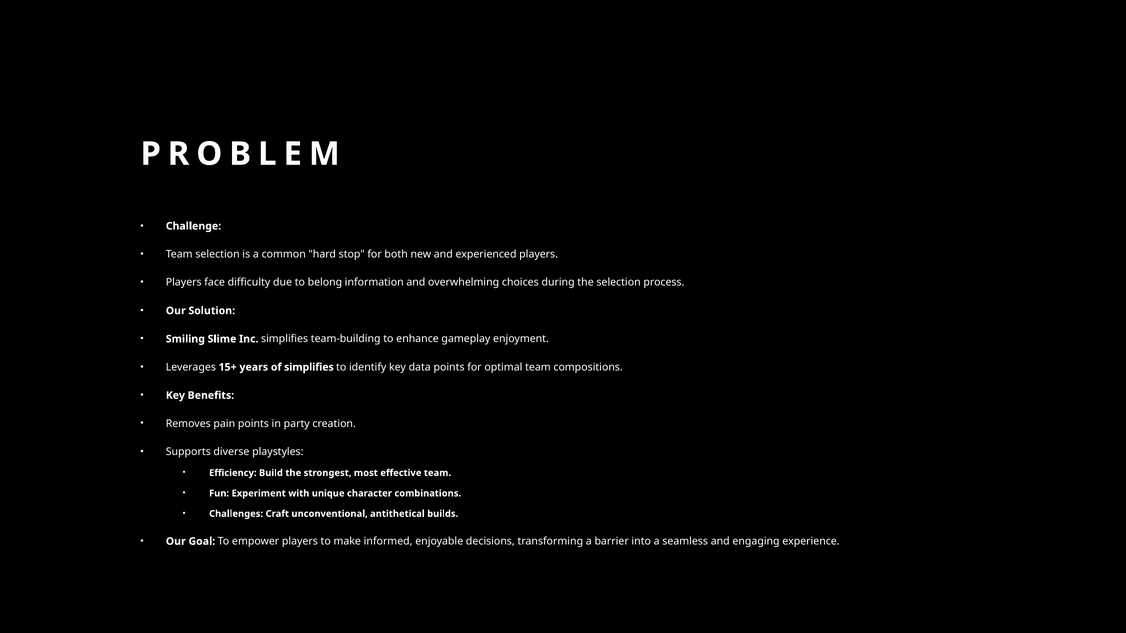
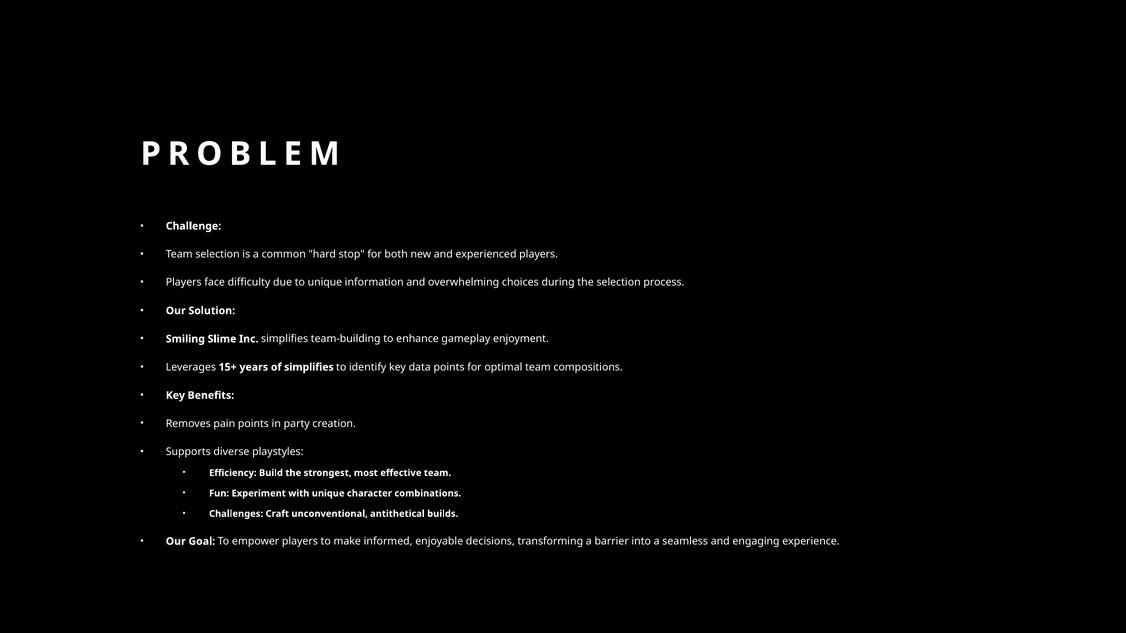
to belong: belong -> unique
